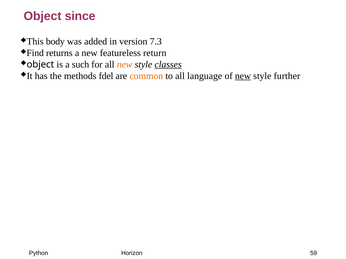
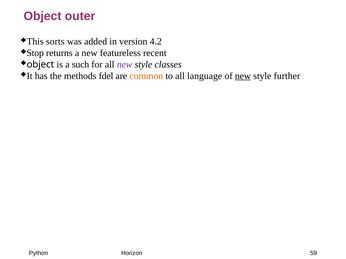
since: since -> outer
body: body -> sorts
7.3: 7.3 -> 4.2
Find: Find -> Stop
return: return -> recent
new at (125, 65) colour: orange -> purple
classes underline: present -> none
